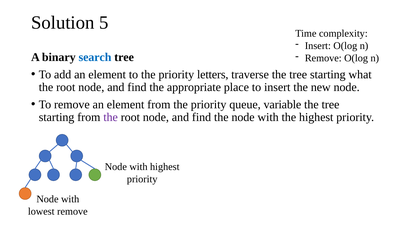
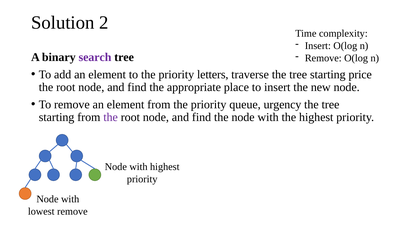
5: 5 -> 2
search colour: blue -> purple
what: what -> price
variable: variable -> urgency
